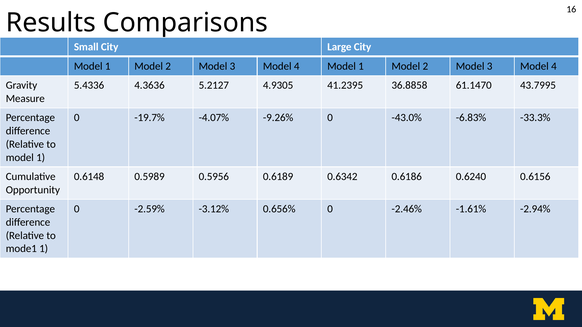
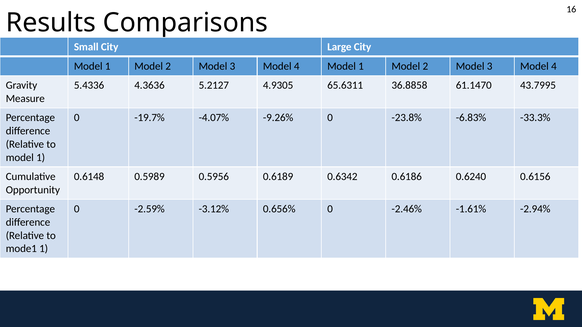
41.2395: 41.2395 -> 65.6311
-43.0%: -43.0% -> -23.8%
